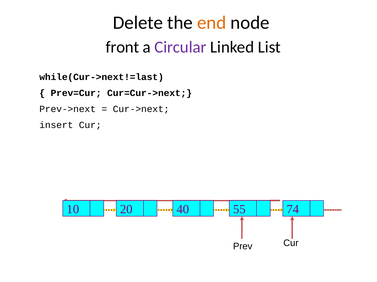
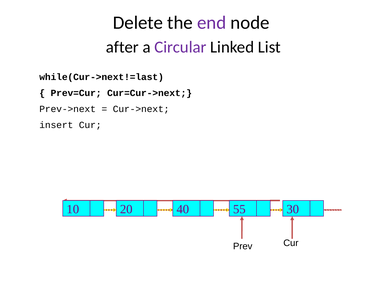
end colour: orange -> purple
front: front -> after
74: 74 -> 30
